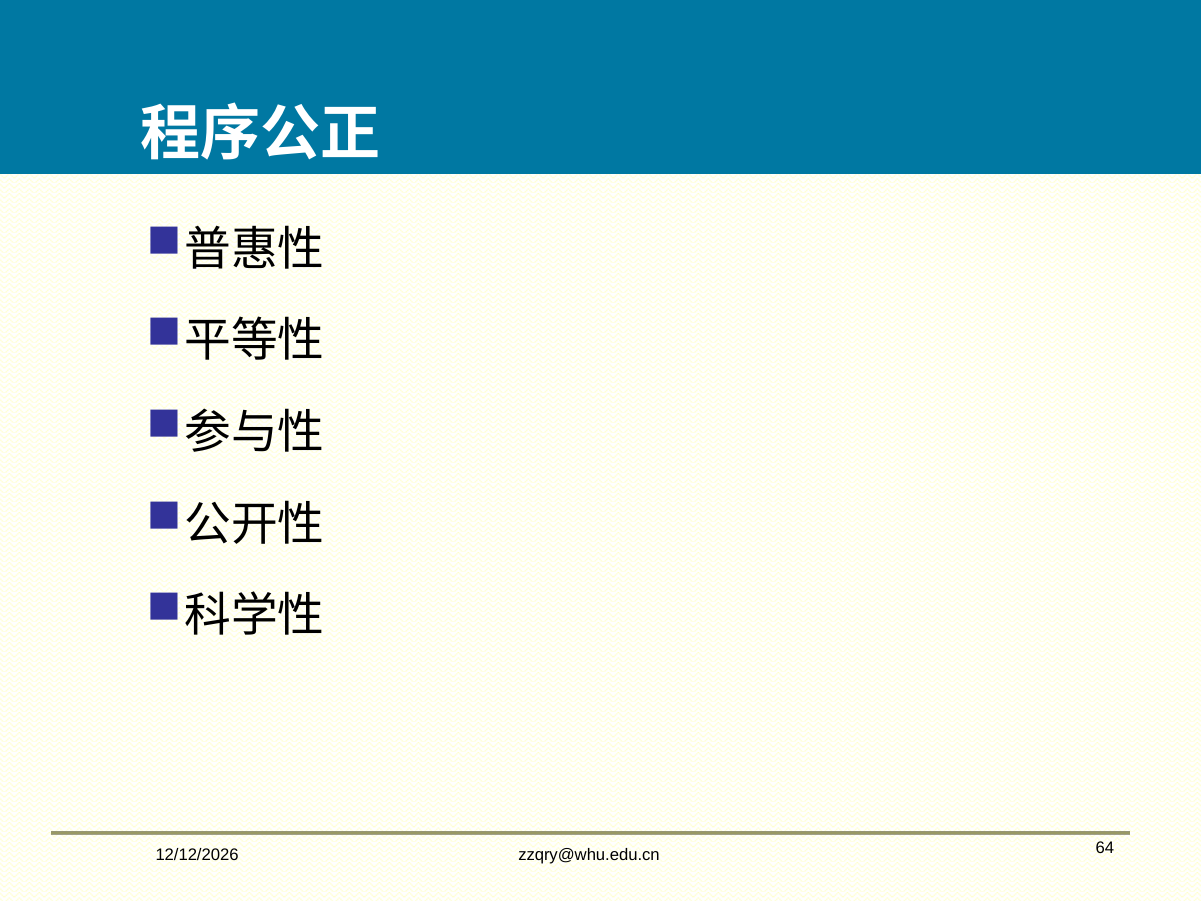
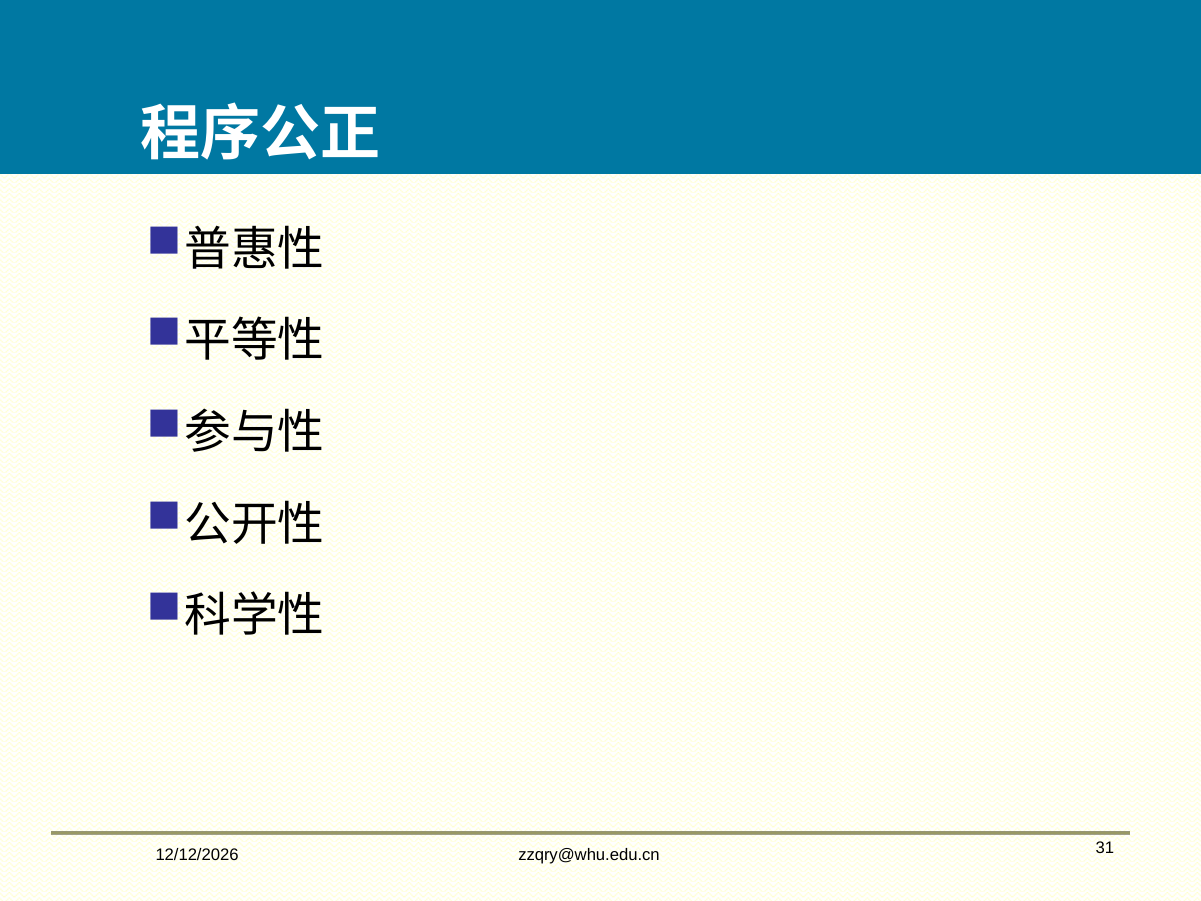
64: 64 -> 31
